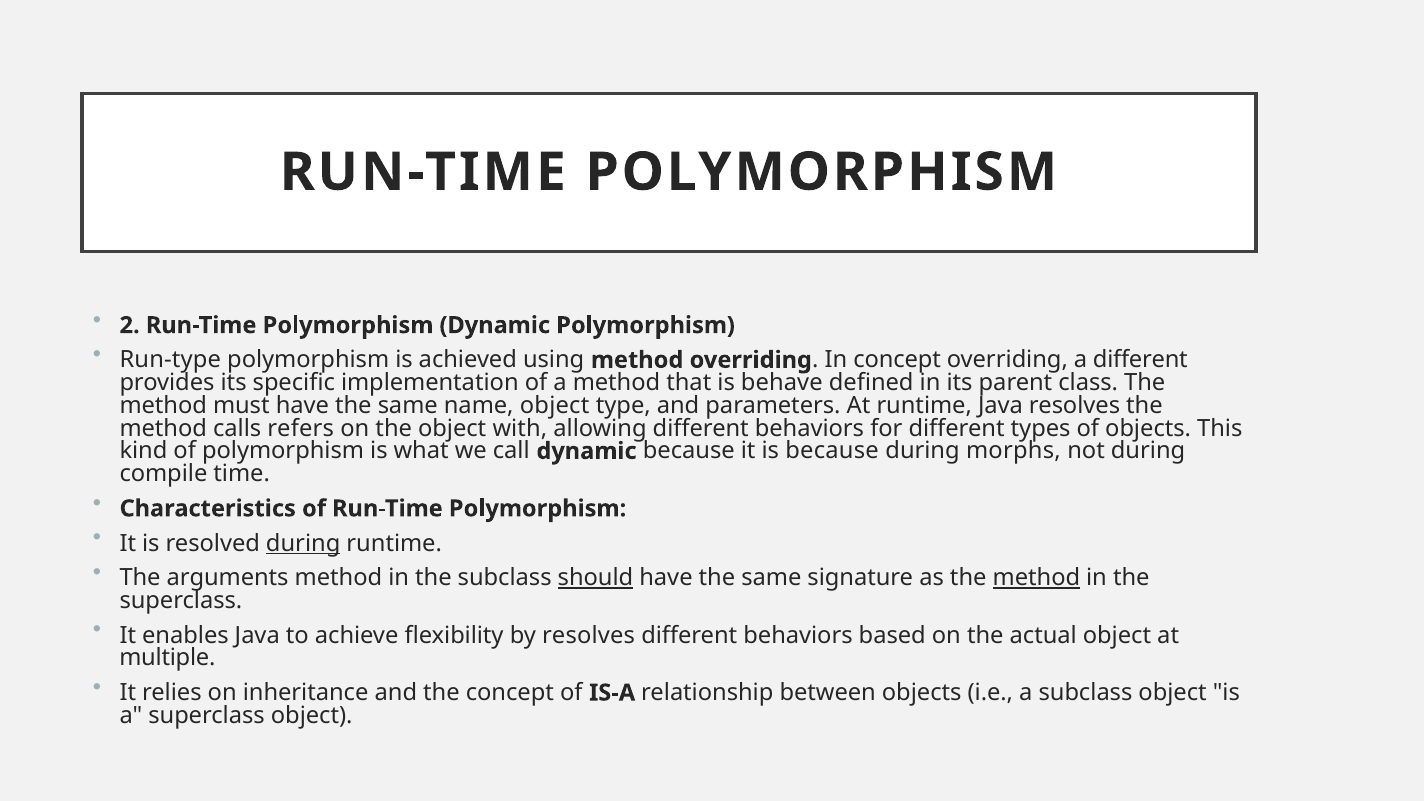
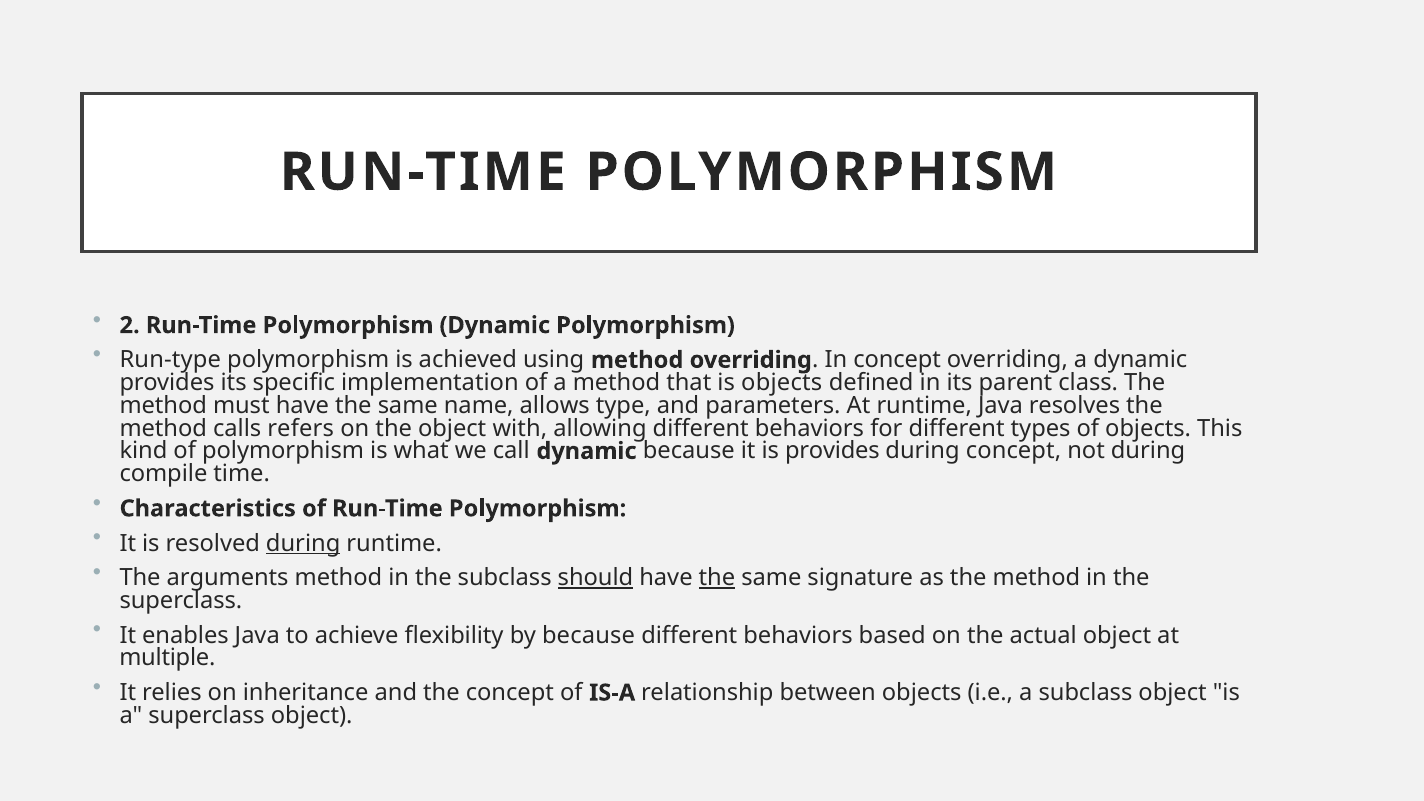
a different: different -> dynamic
is behave: behave -> objects
name object: object -> allows
is because: because -> provides
during morphs: morphs -> concept
the at (717, 578) underline: none -> present
method at (1036, 578) underline: present -> none
by resolves: resolves -> because
